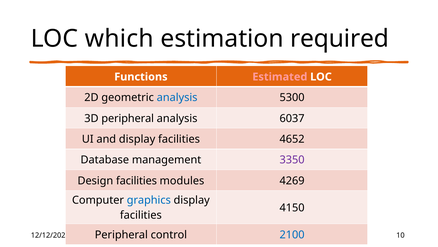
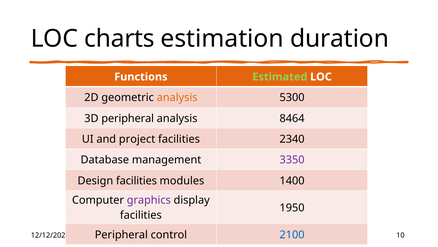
which: which -> charts
required: required -> duration
Estimated colour: pink -> light green
analysis at (177, 97) colour: blue -> orange
6037: 6037 -> 8464
and display: display -> project
4652: 4652 -> 2340
4269: 4269 -> 1400
graphics colour: blue -> purple
4150: 4150 -> 1950
